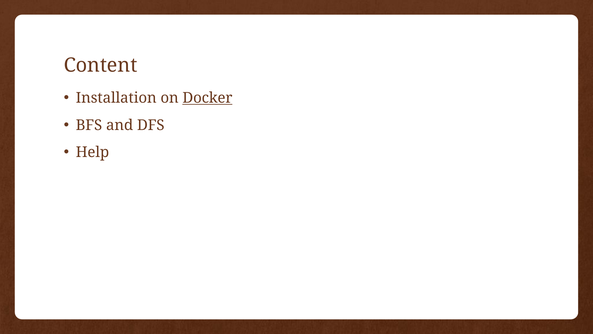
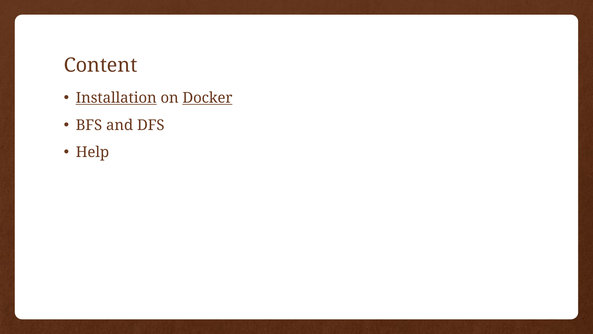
Installation underline: none -> present
